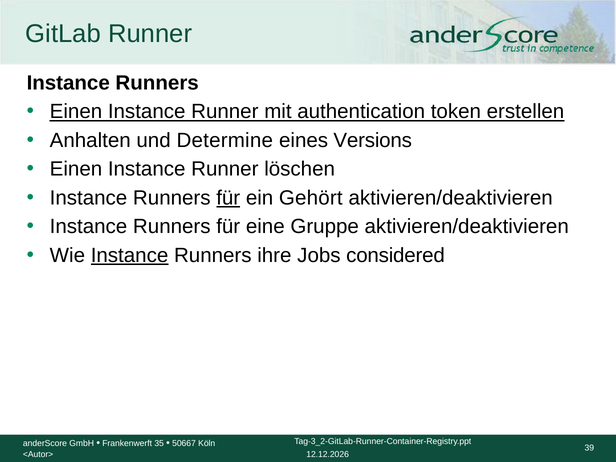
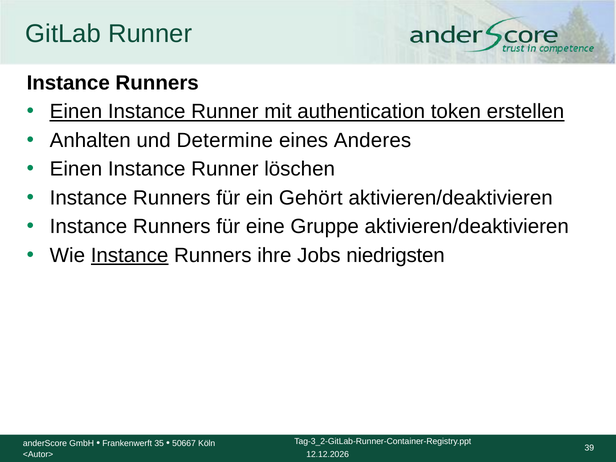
Versions: Versions -> Anderes
für at (228, 198) underline: present -> none
considered: considered -> niedrigsten
